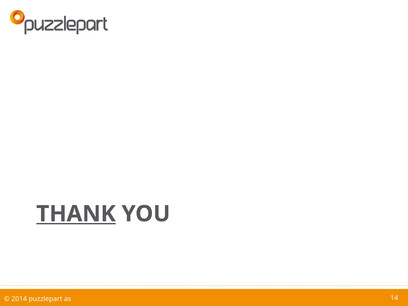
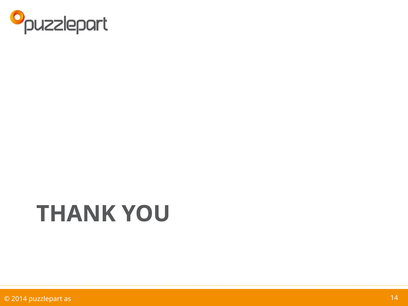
THANK underline: present -> none
